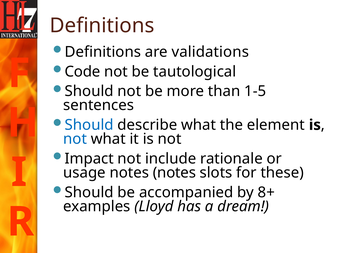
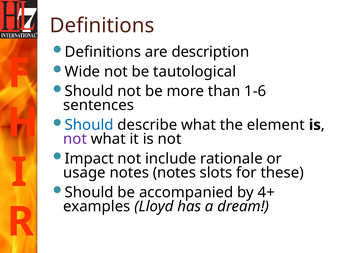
validations: validations -> description
Code: Code -> Wide
1-5: 1-5 -> 1-6
not at (75, 139) colour: blue -> purple
8+: 8+ -> 4+
